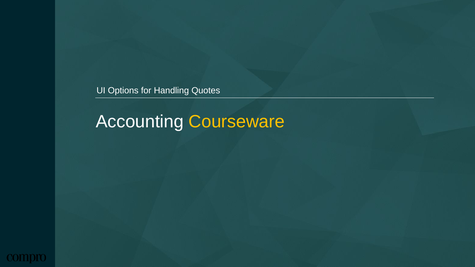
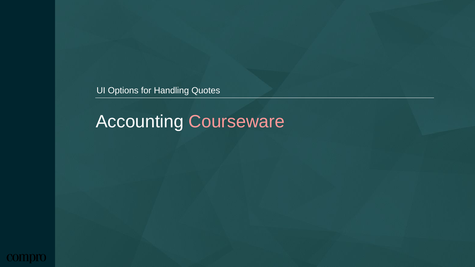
Courseware colour: yellow -> pink
